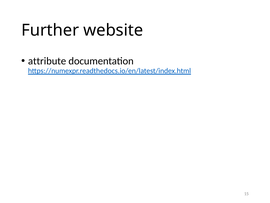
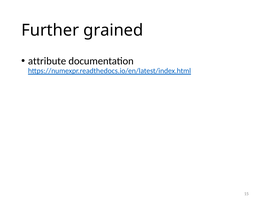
website: website -> grained
